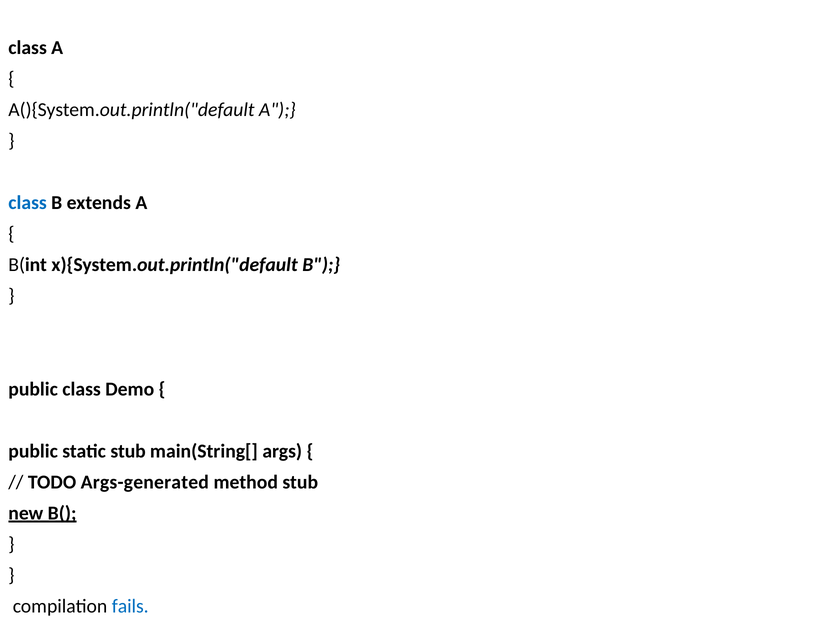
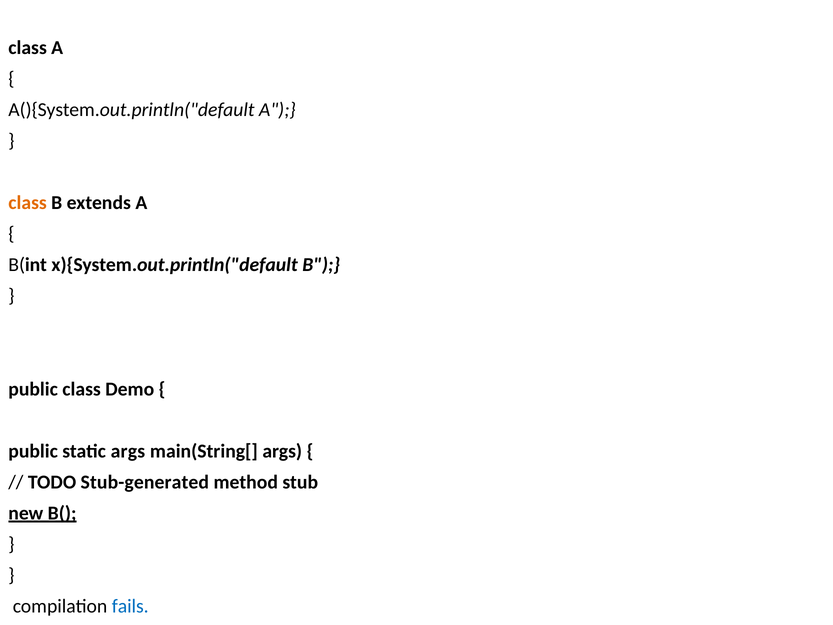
class at (28, 203) colour: blue -> orange
static stub: stub -> args
Args-generated: Args-generated -> Stub-generated
